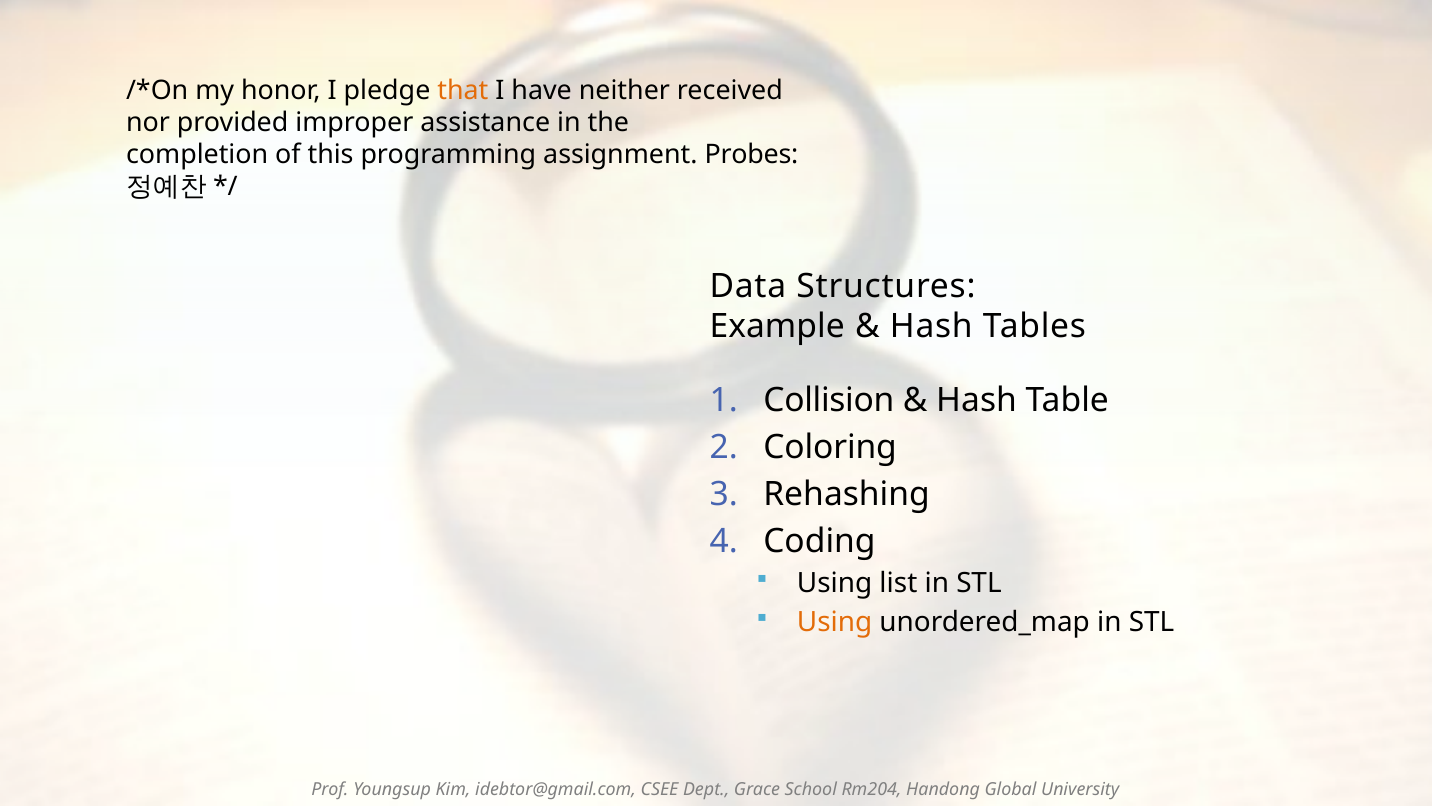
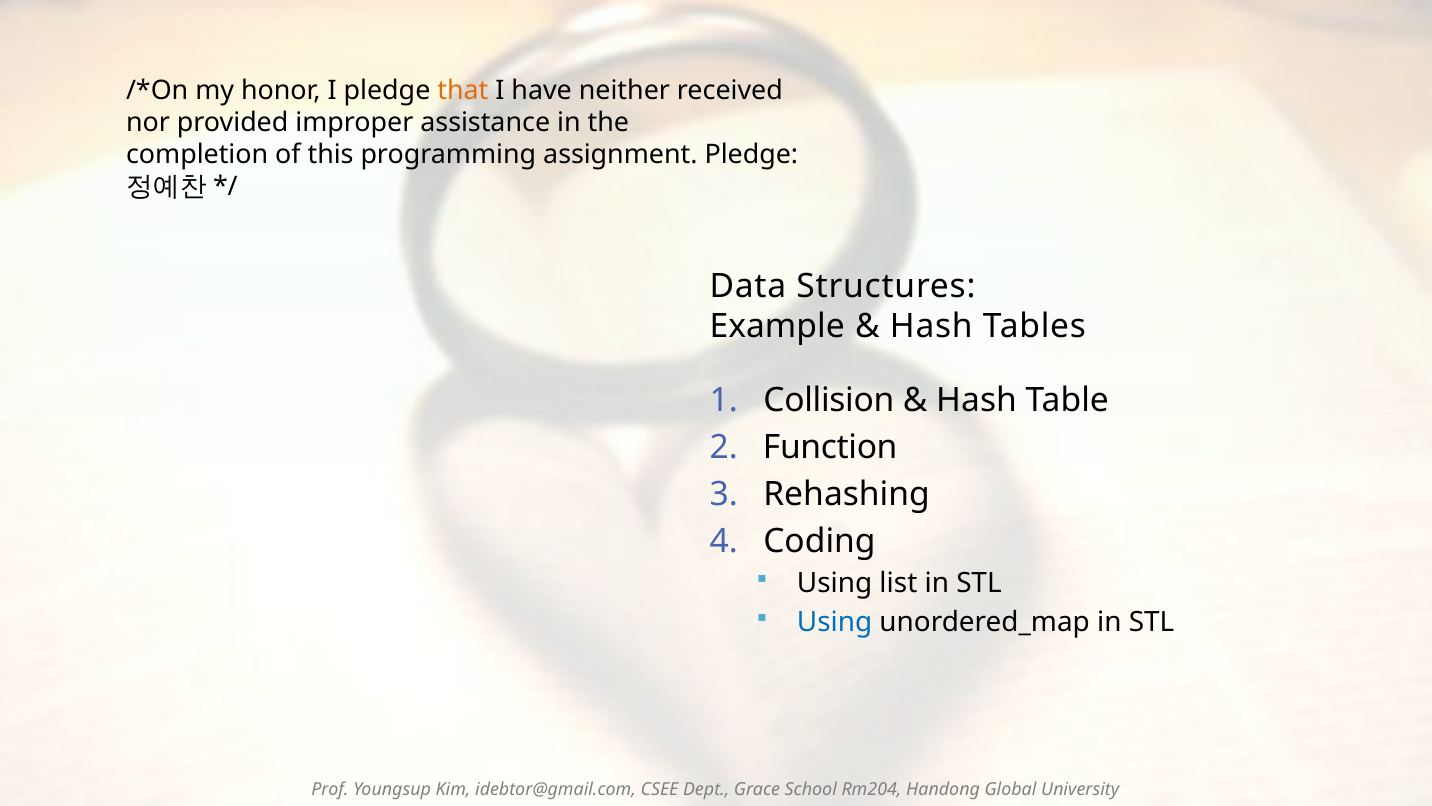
assignment Probes: Probes -> Pledge
Coloring: Coloring -> Function
Using at (835, 622) colour: orange -> blue
